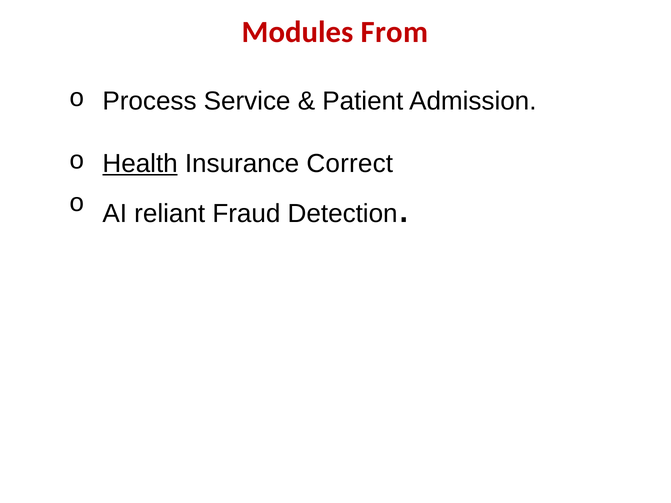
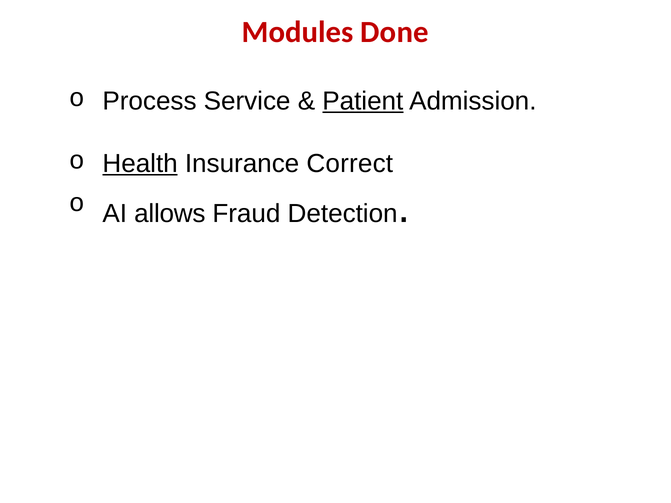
From: From -> Done
Patient underline: none -> present
reliant: reliant -> allows
